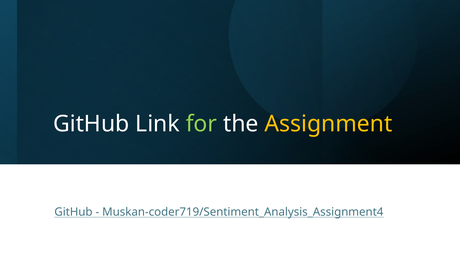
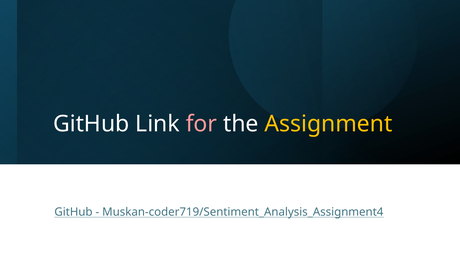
for colour: light green -> pink
